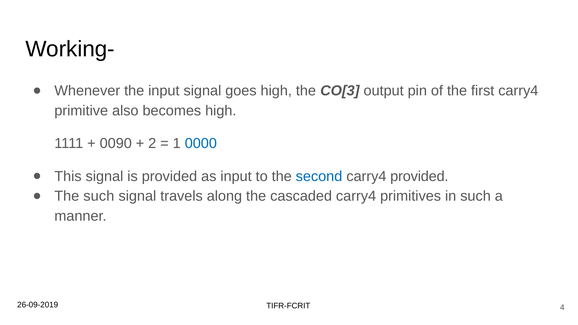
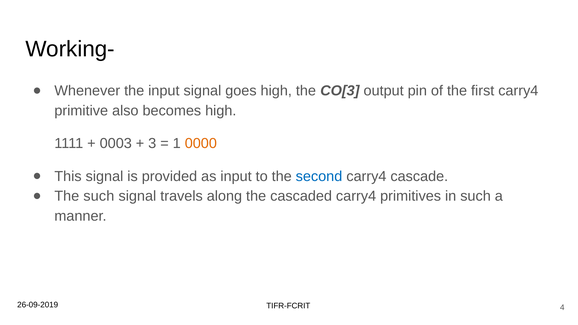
0090: 0090 -> 0003
2: 2 -> 3
0000 colour: blue -> orange
carry4 provided: provided -> cascade
